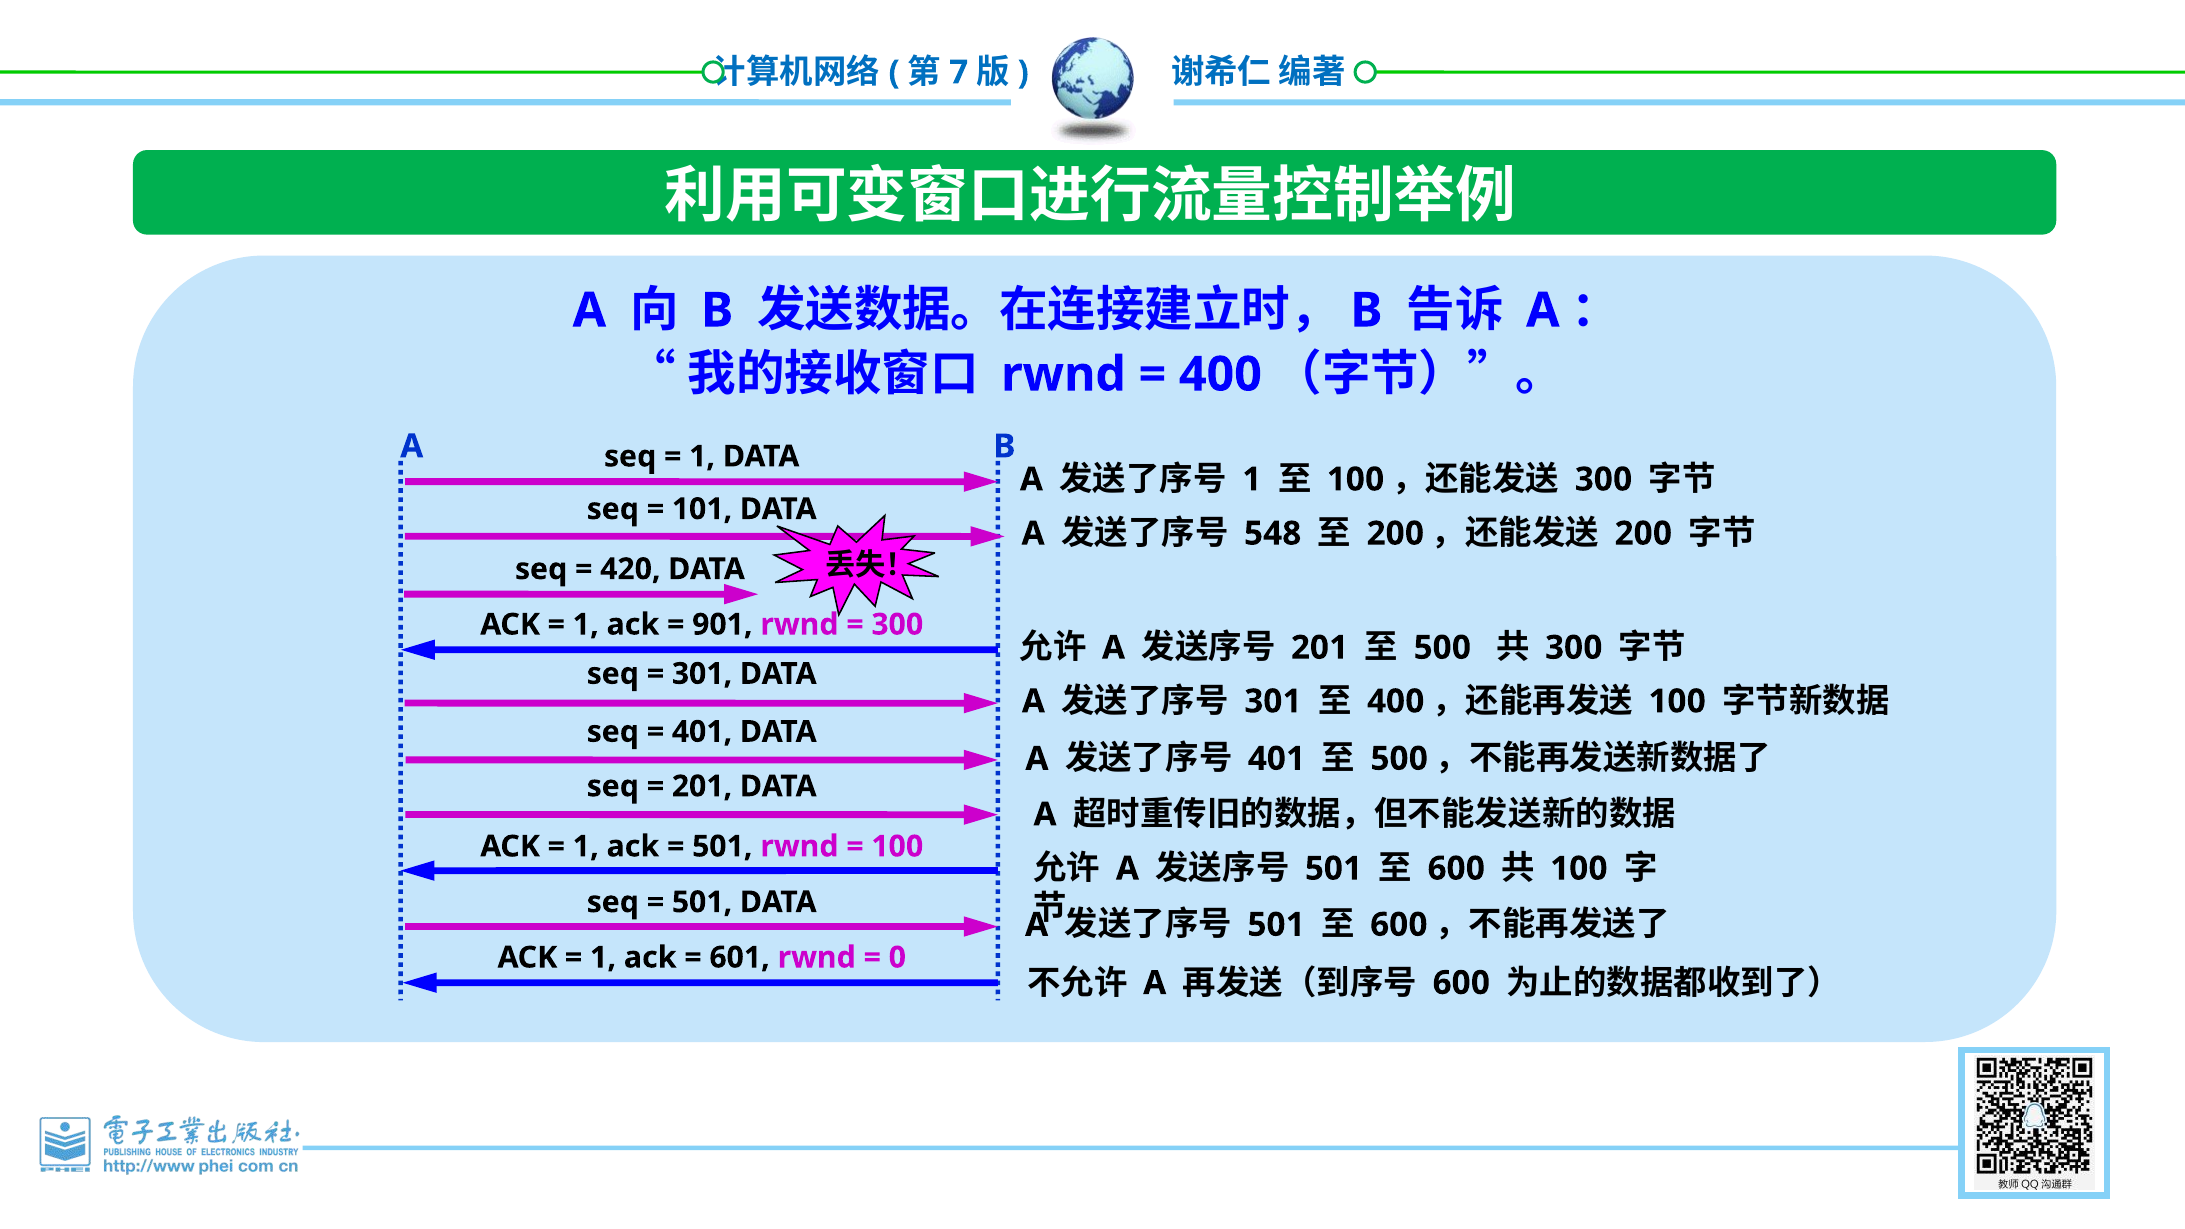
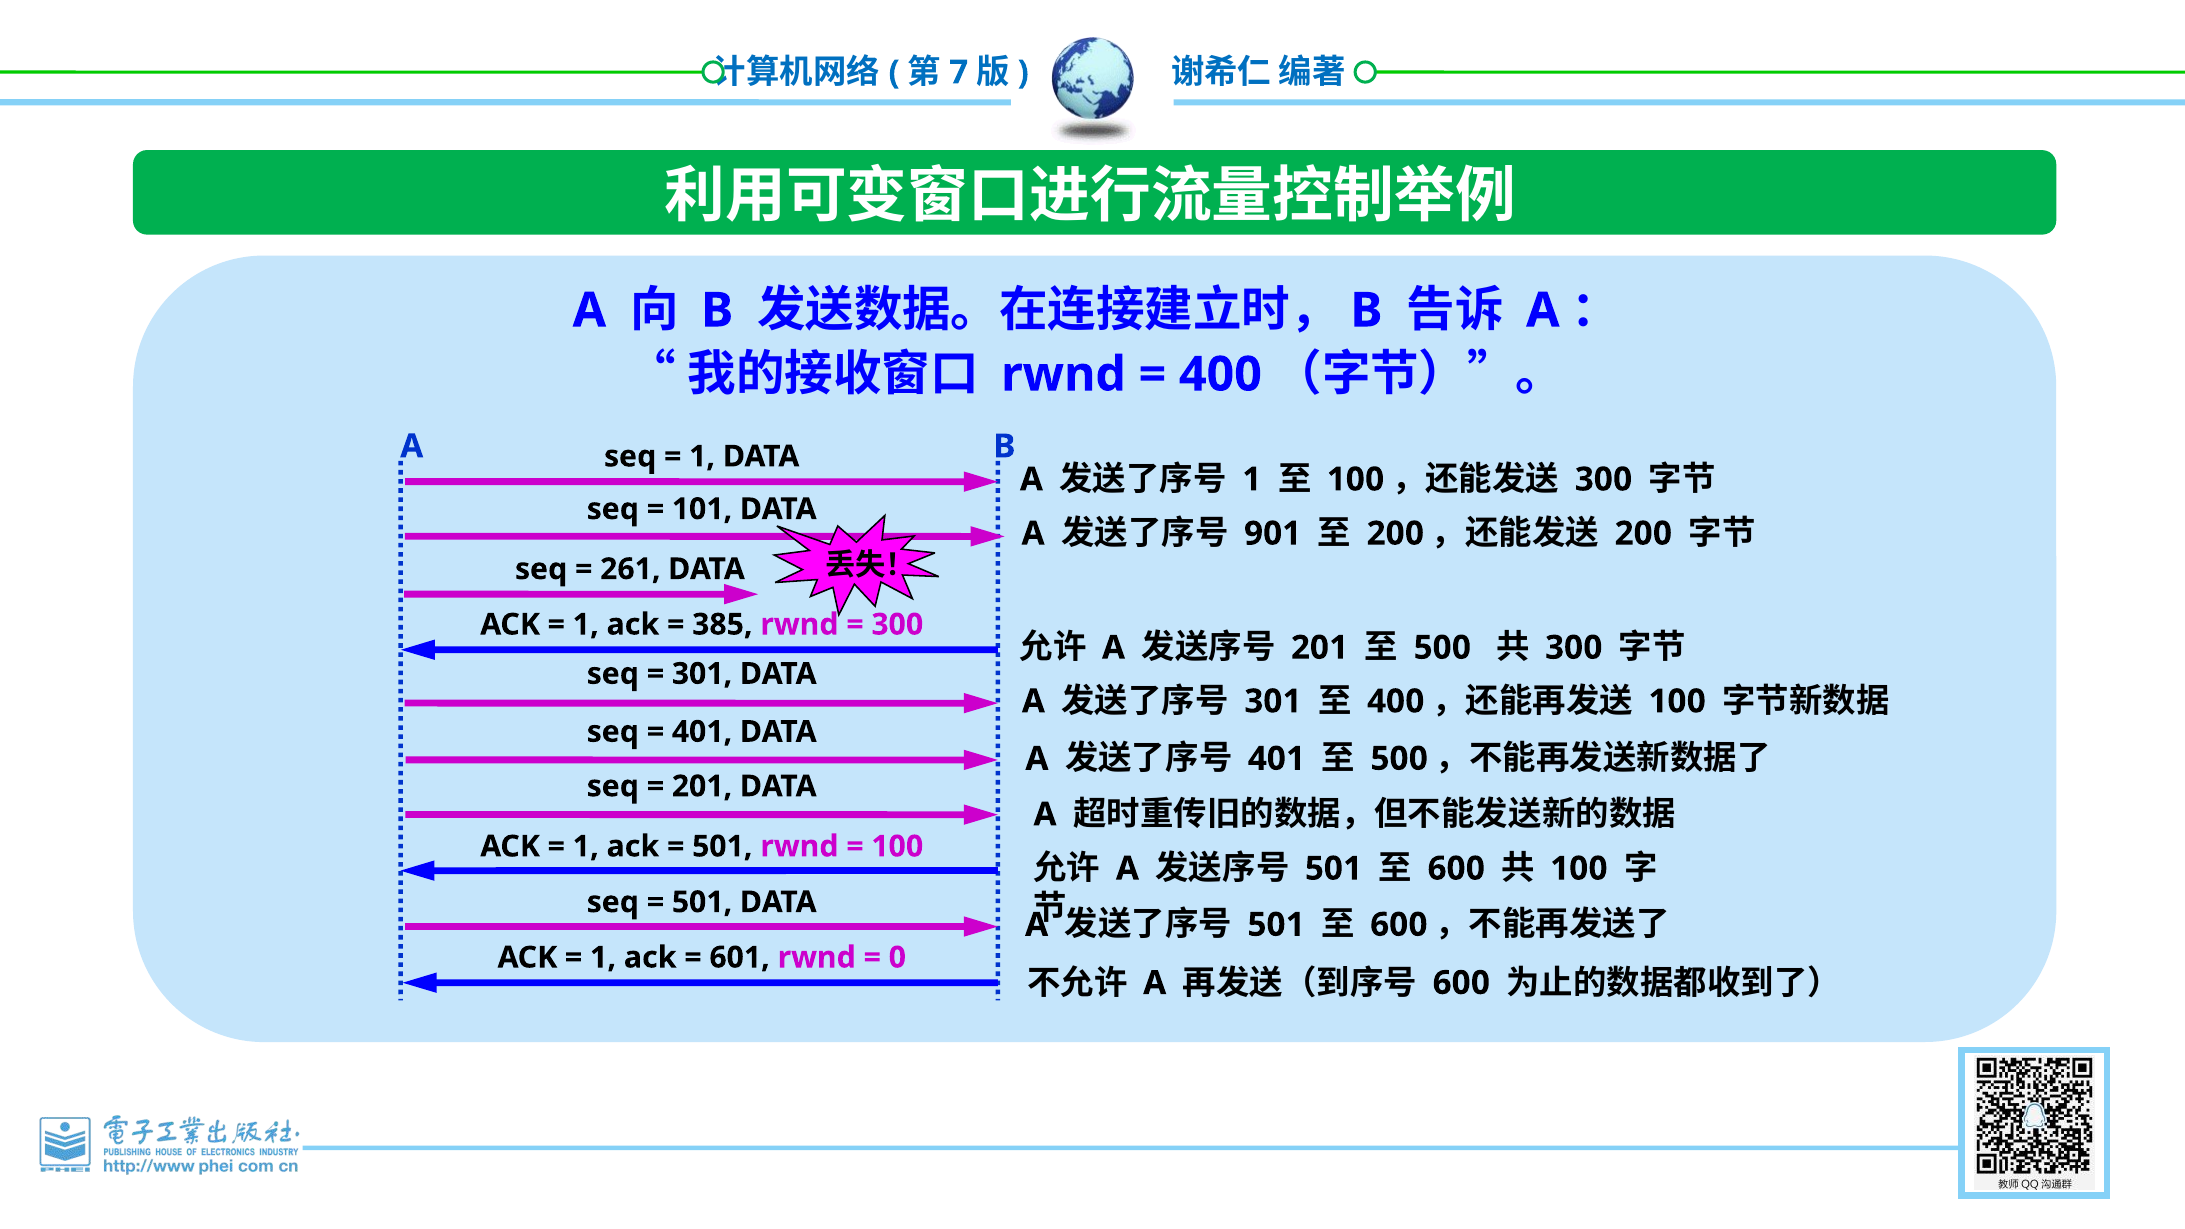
548: 548 -> 901
420: 420 -> 261
901: 901 -> 385
